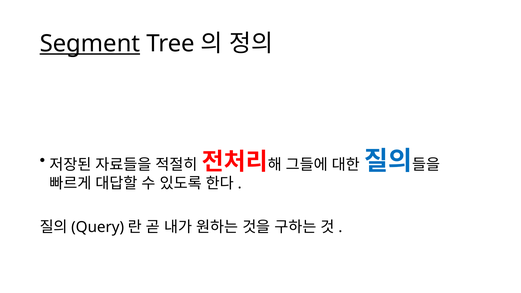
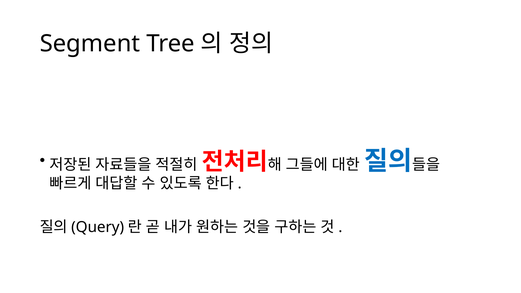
Segment underline: present -> none
